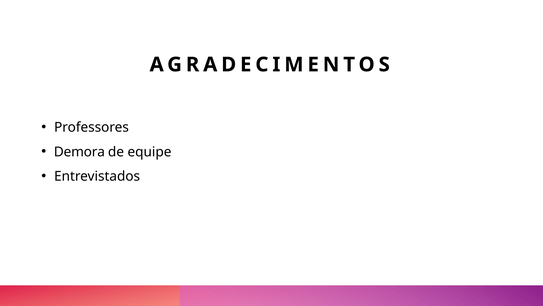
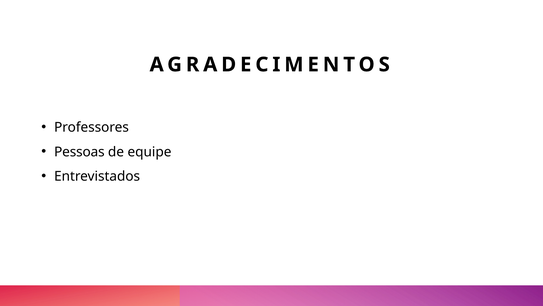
Demora: Demora -> Pessoas
